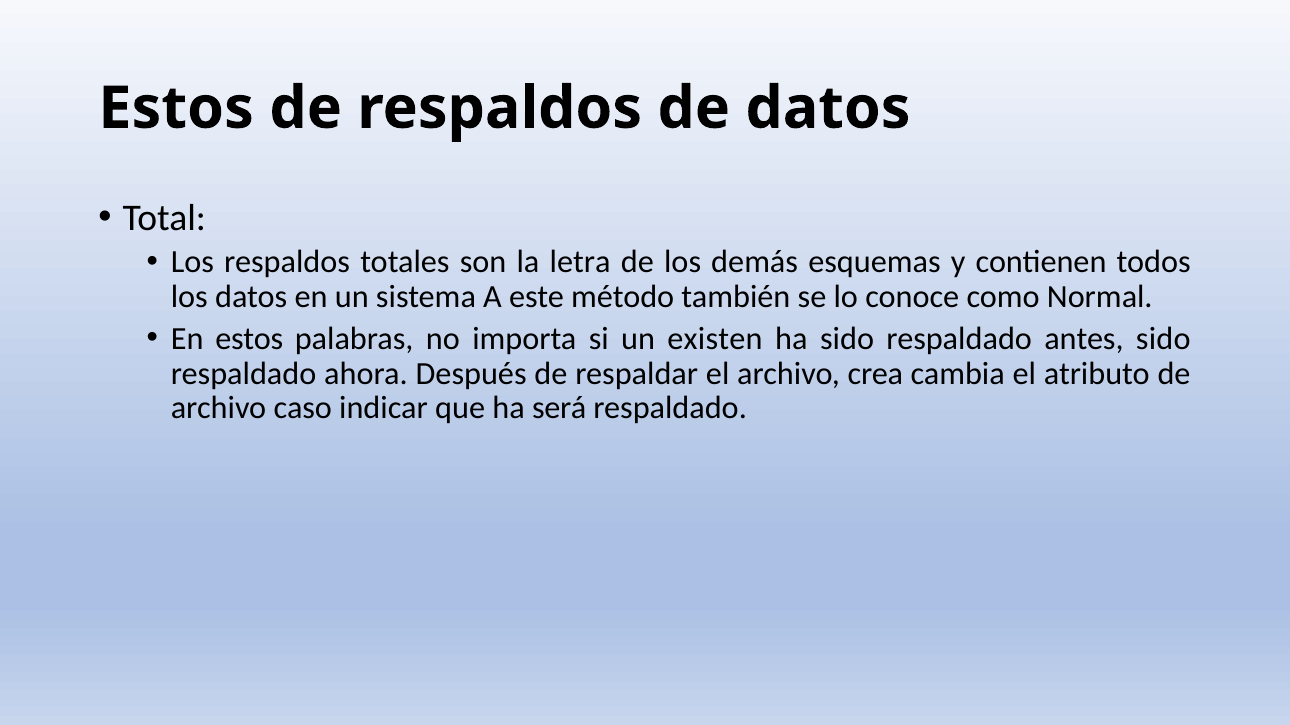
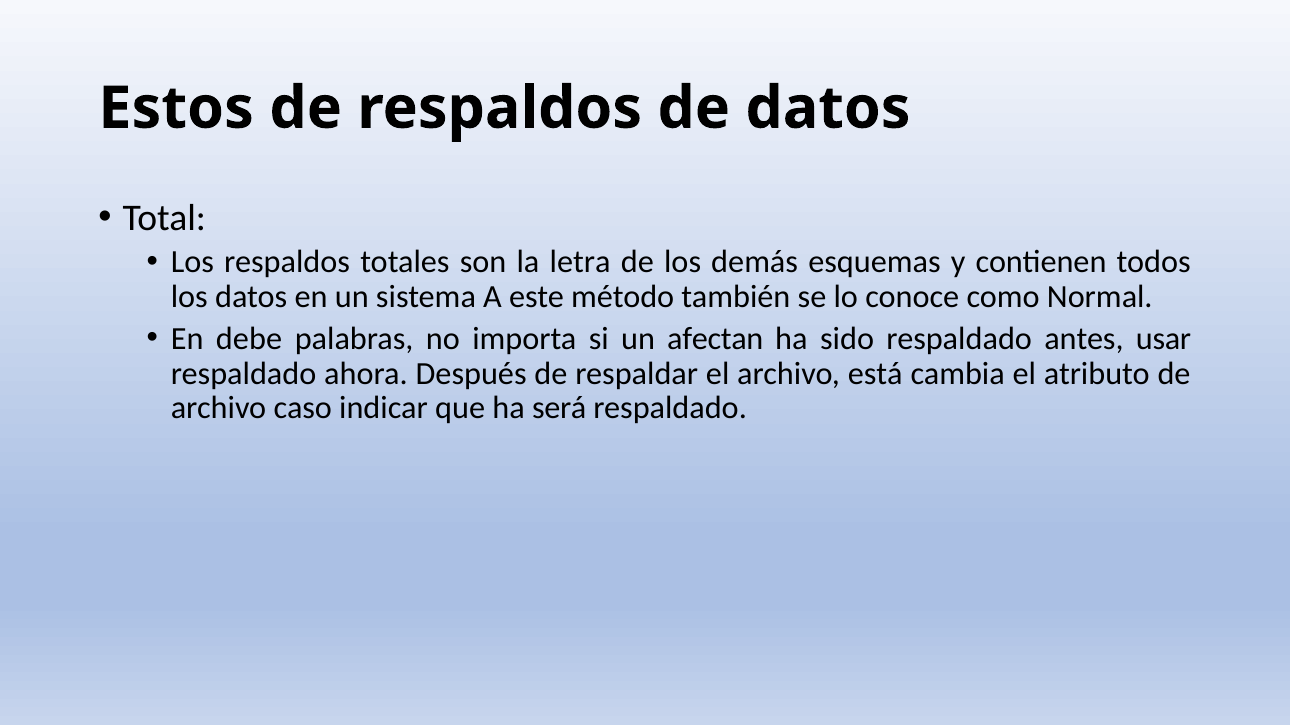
En estos: estos -> debe
existen: existen -> afectan
antes sido: sido -> usar
crea: crea -> está
